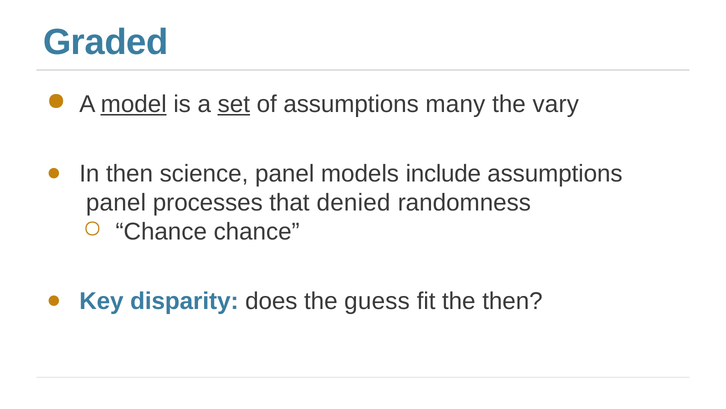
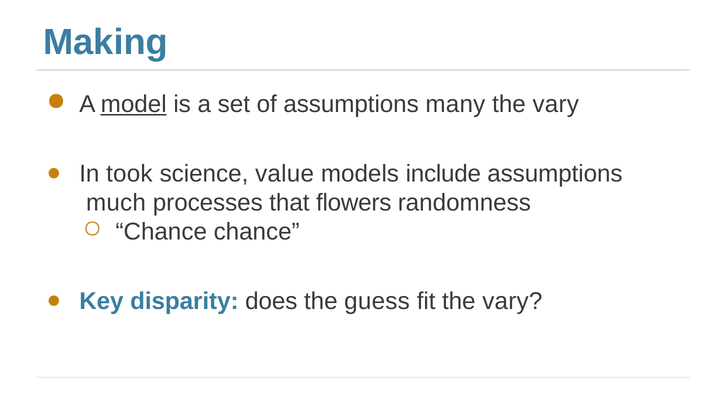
Graded: Graded -> Making
set underline: present -> none
In then: then -> took
science panel: panel -> value
panel at (116, 203): panel -> much
denied: denied -> flowers
fit the then: then -> vary
